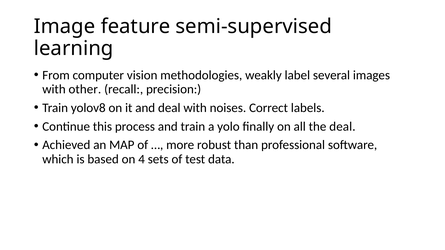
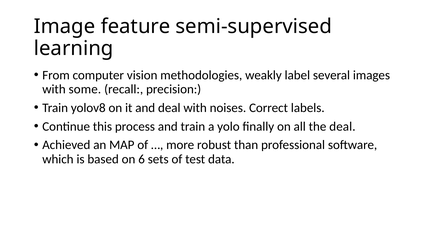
other: other -> some
4: 4 -> 6
